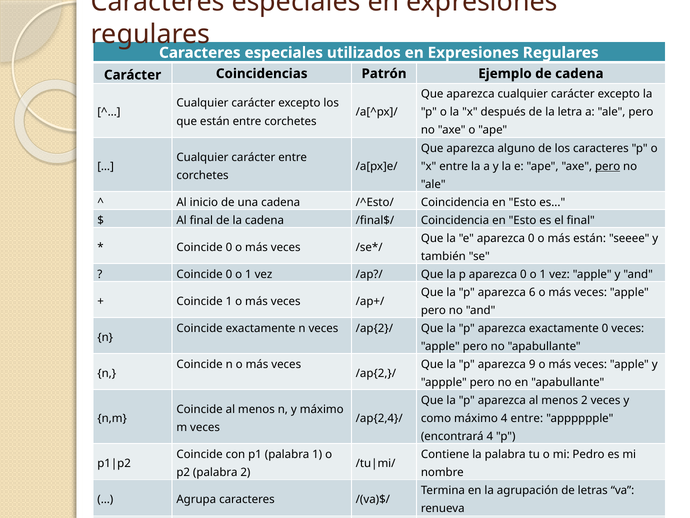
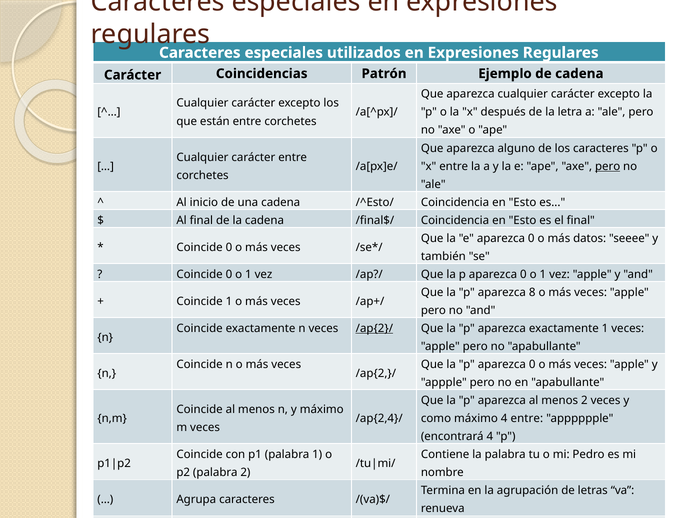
más están: están -> datos
6: 6 -> 8
/ap{2}/ underline: none -> present
exactamente 0: 0 -> 1
9 at (532, 364): 9 -> 0
